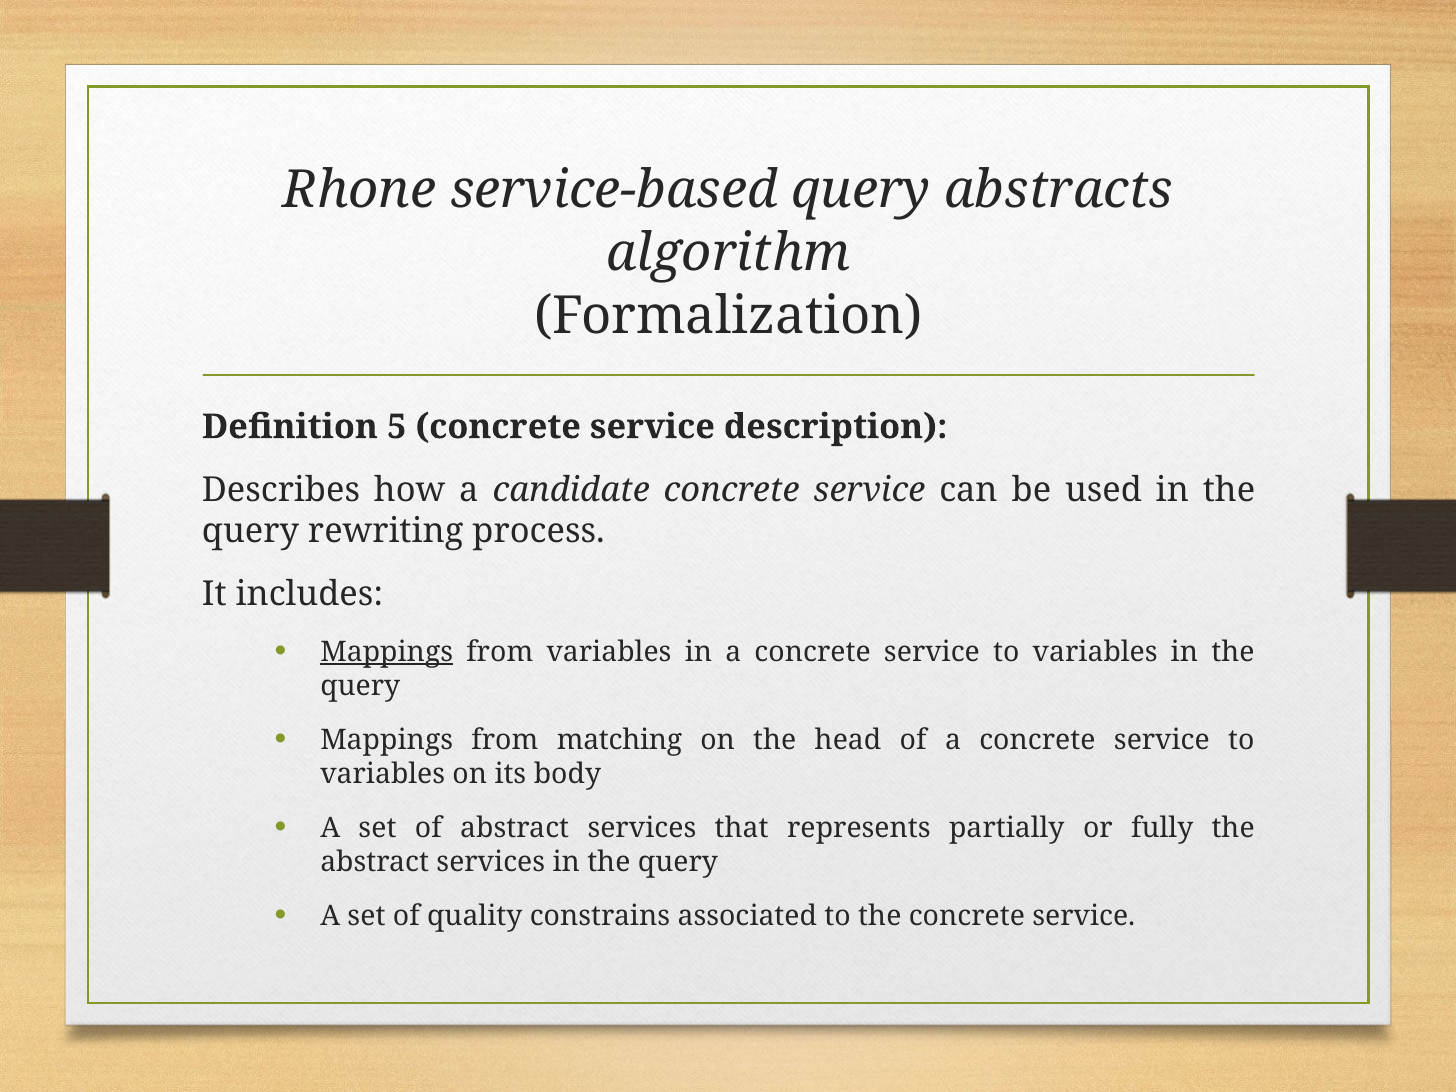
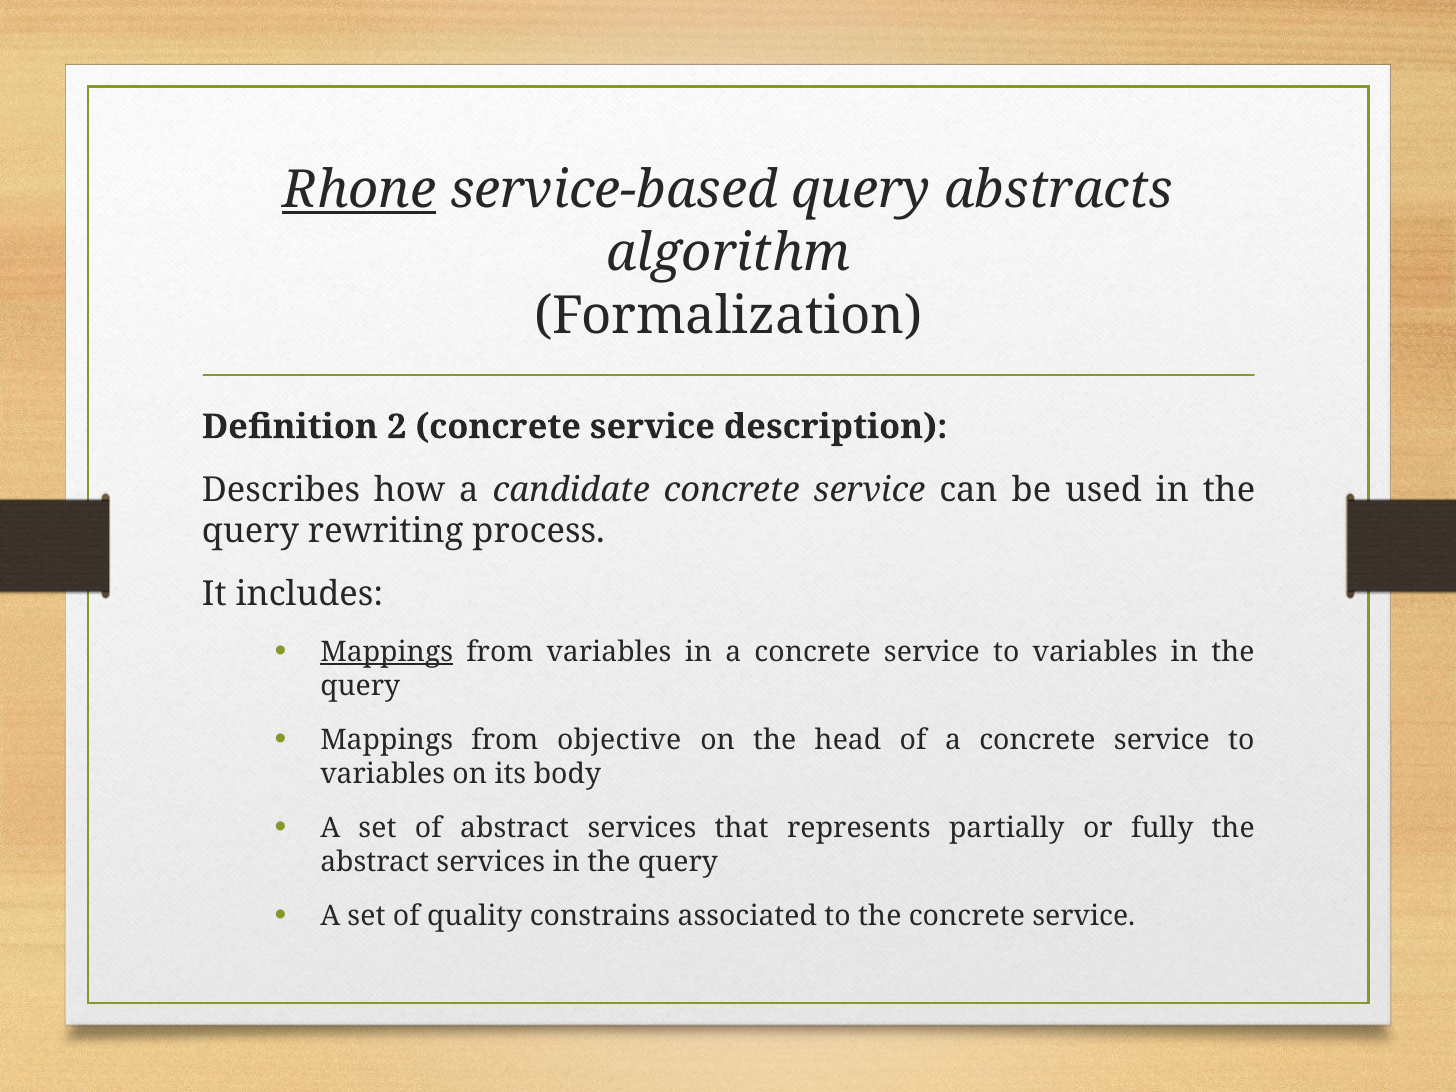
Rhone underline: none -> present
5: 5 -> 2
matching: matching -> objective
